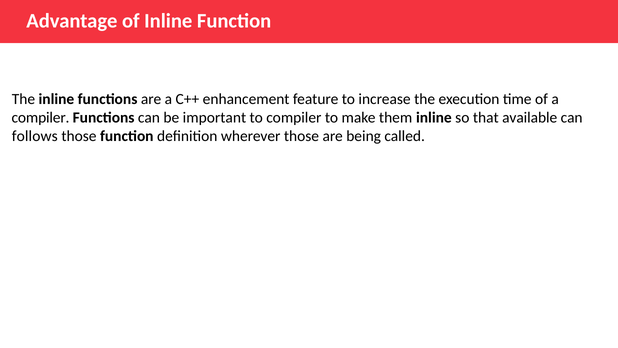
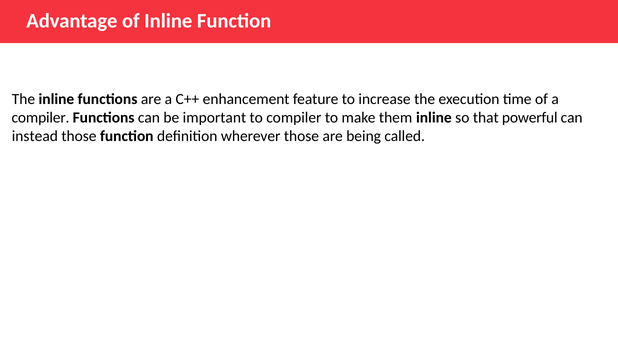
available: available -> powerful
follows: follows -> instead
